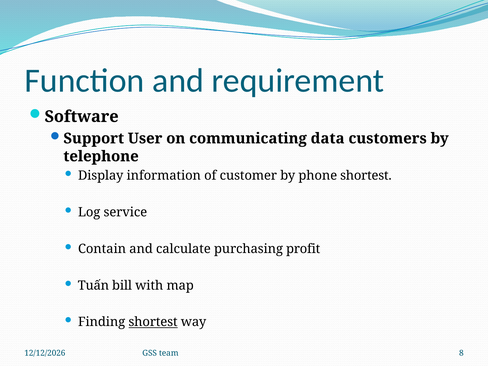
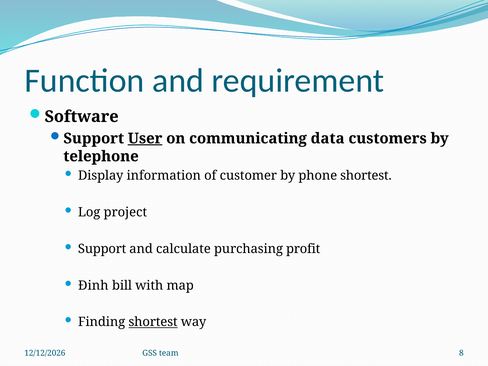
User underline: none -> present
service: service -> project
Contain at (102, 249): Contain -> Support
Tuấn: Tuấn -> Đinh
